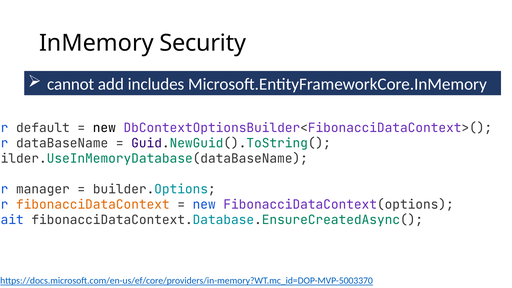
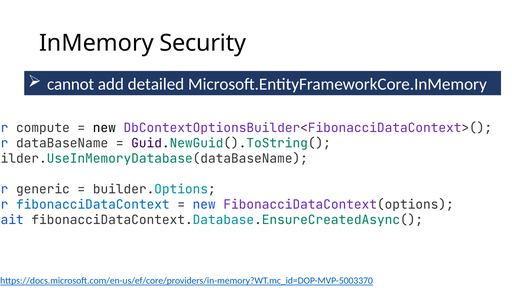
includes: includes -> detailed
default: default -> compute
manager: manager -> generic
fibonacciDataContext colour: orange -> blue
